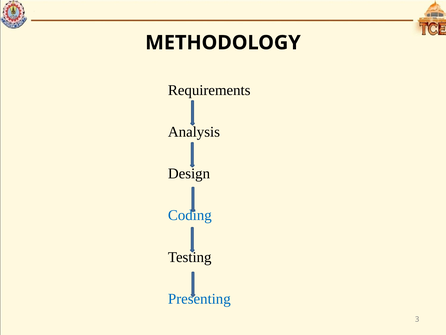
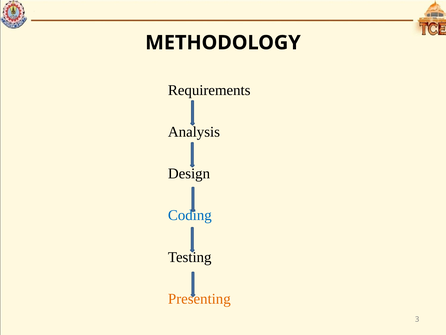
Presenting colour: blue -> orange
